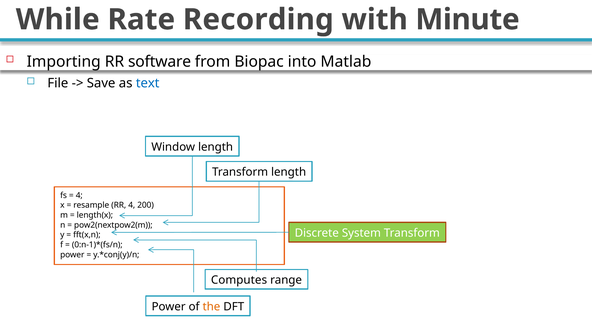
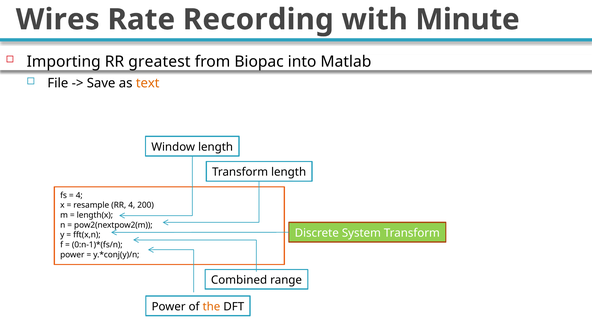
While: While -> Wires
software: software -> greatest
text colour: blue -> orange
Computes: Computes -> Combined
